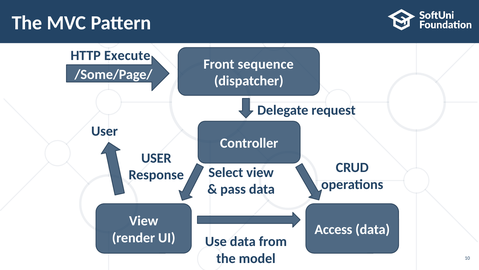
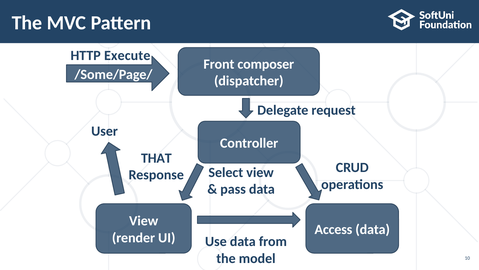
sequence: sequence -> composer
USER at (156, 158): USER -> THAT
